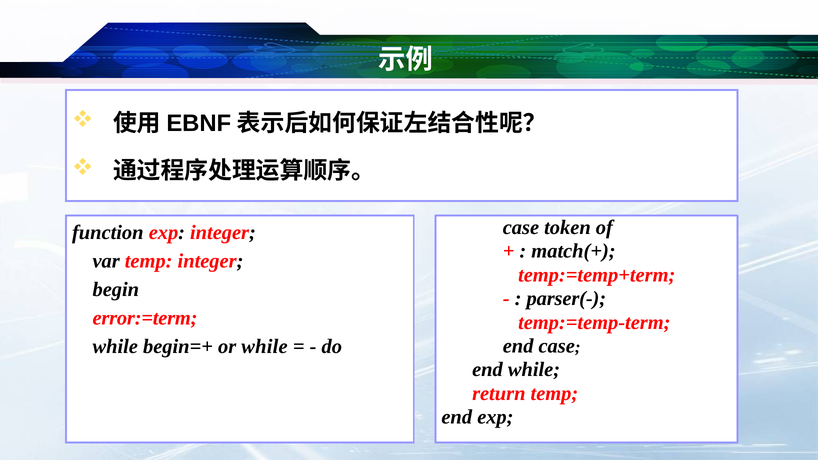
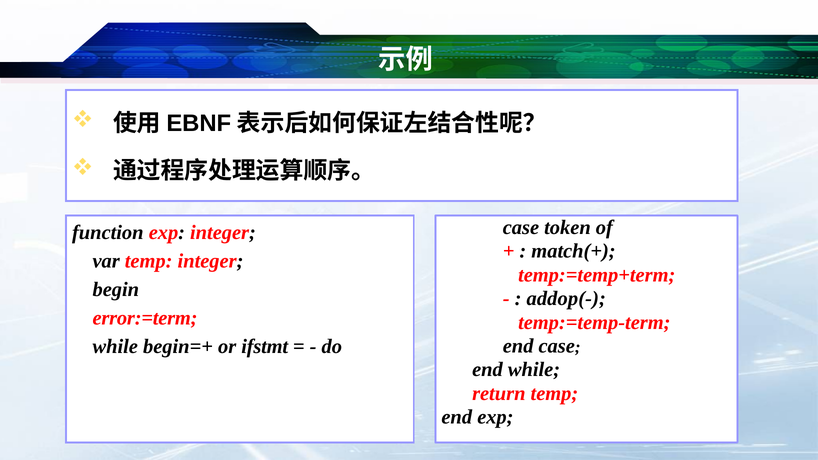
parser(-: parser(- -> addop(-
or while: while -> ifstmt
